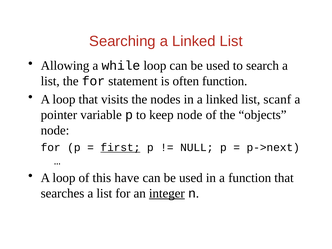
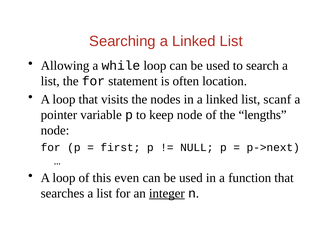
often function: function -> location
objects: objects -> lengths
first underline: present -> none
have: have -> even
